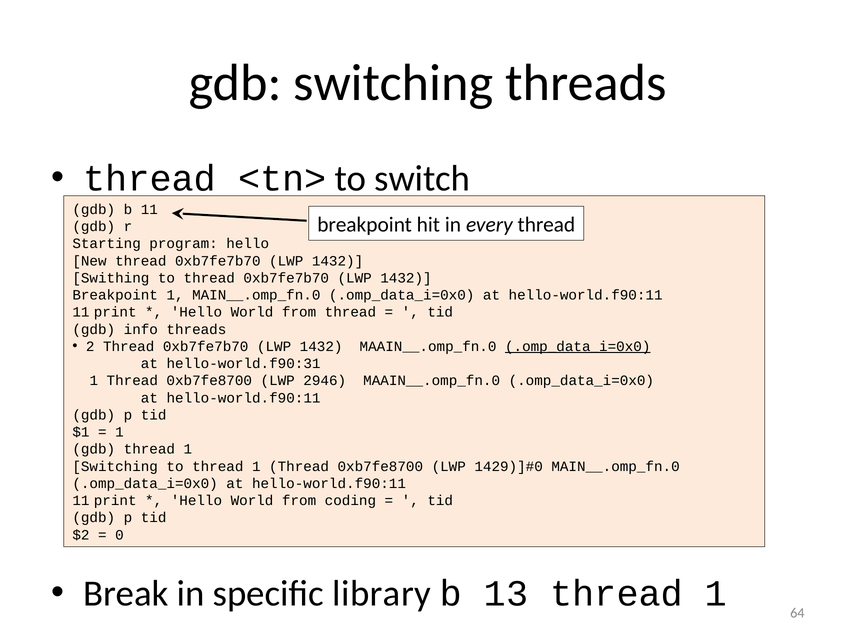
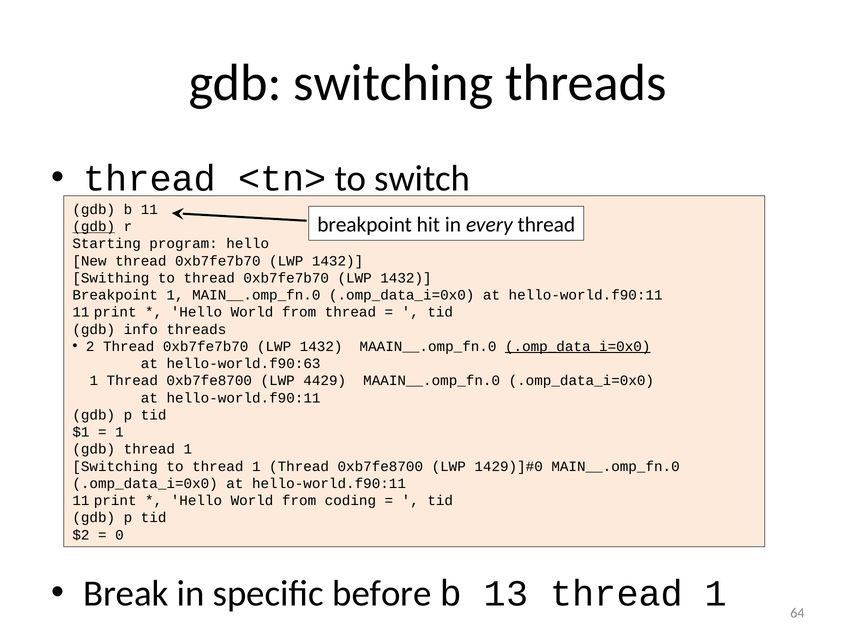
gdb at (94, 227) underline: none -> present
hello-world.f90:31: hello-world.f90:31 -> hello-world.f90:63
2946: 2946 -> 4429
library: library -> before
